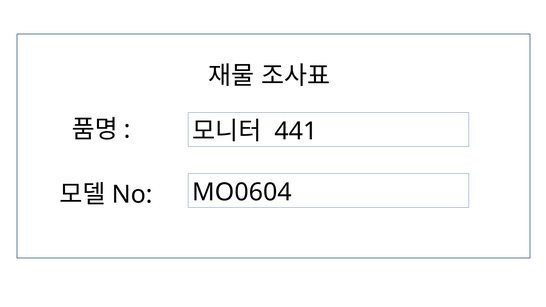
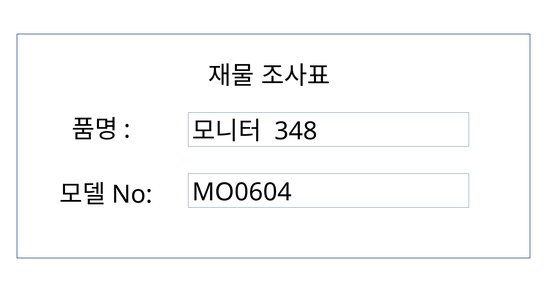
441: 441 -> 348
